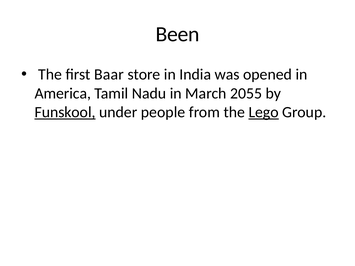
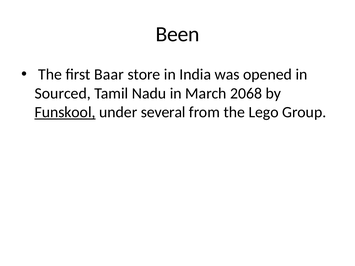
America: America -> Sourced
2055: 2055 -> 2068
people: people -> several
Lego underline: present -> none
